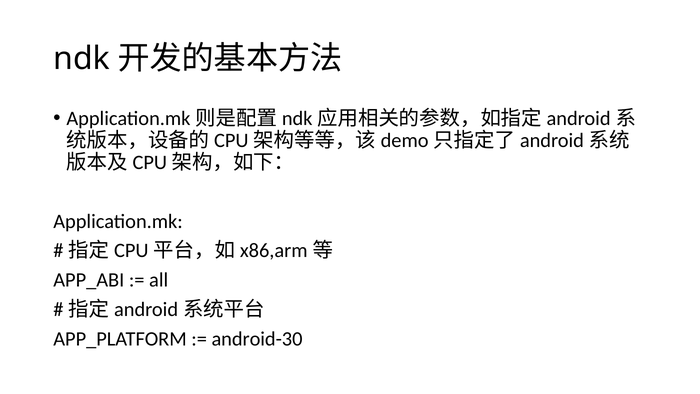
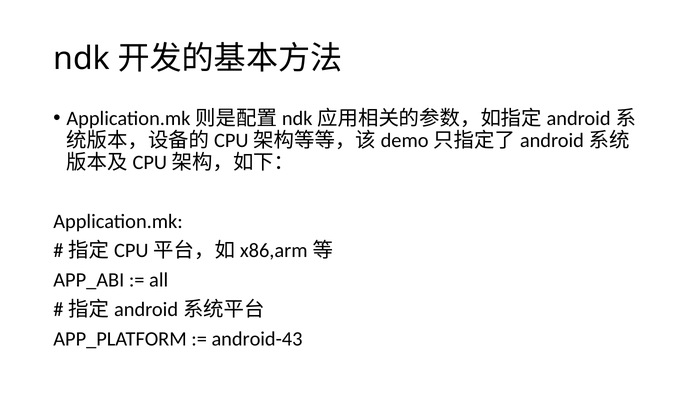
android-30: android-30 -> android-43
